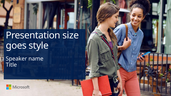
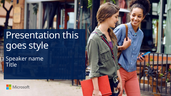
size: size -> this
